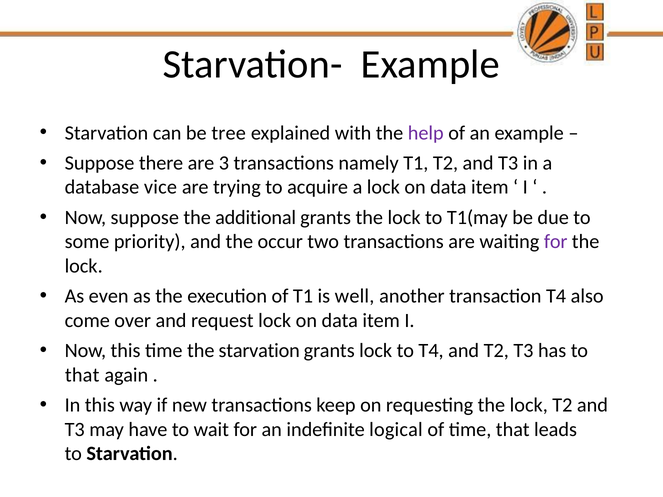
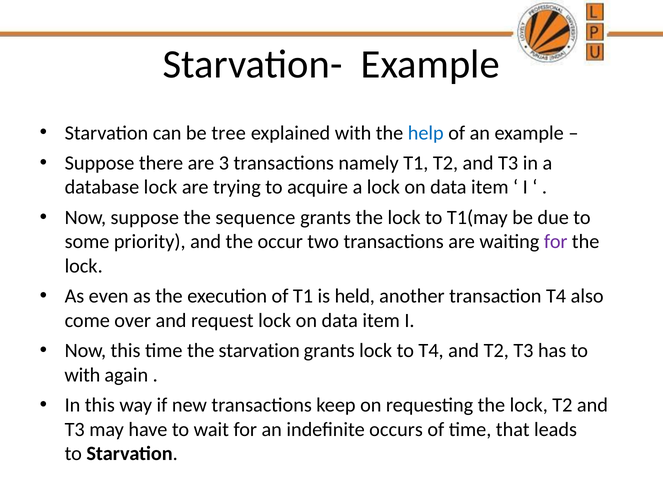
help colour: purple -> blue
database vice: vice -> lock
additional: additional -> sequence
well: well -> held
that at (82, 375): that -> with
logical: logical -> occurs
